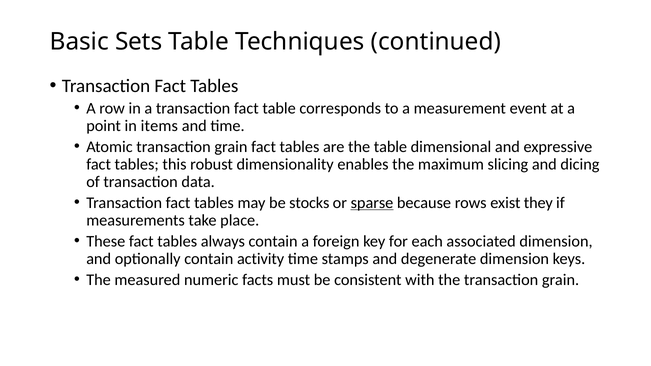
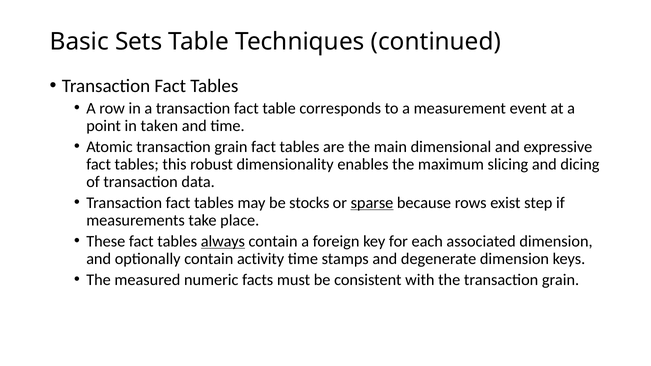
items: items -> taken
the table: table -> main
they: they -> step
always underline: none -> present
